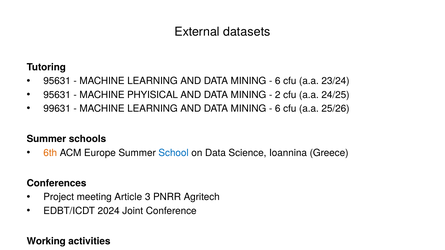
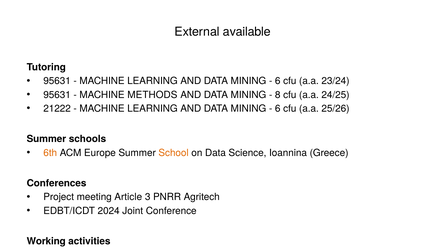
datasets: datasets -> available
PHYISICAL: PHYISICAL -> METHODS
2: 2 -> 8
99631: 99631 -> 21222
School colour: blue -> orange
